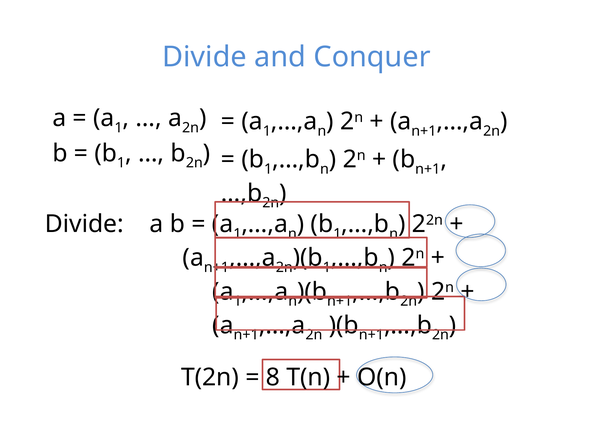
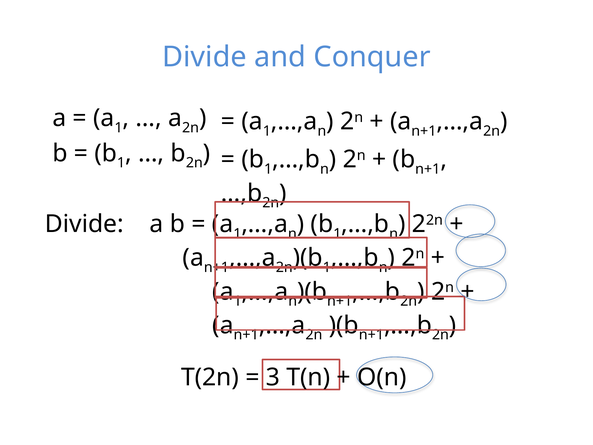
8: 8 -> 3
